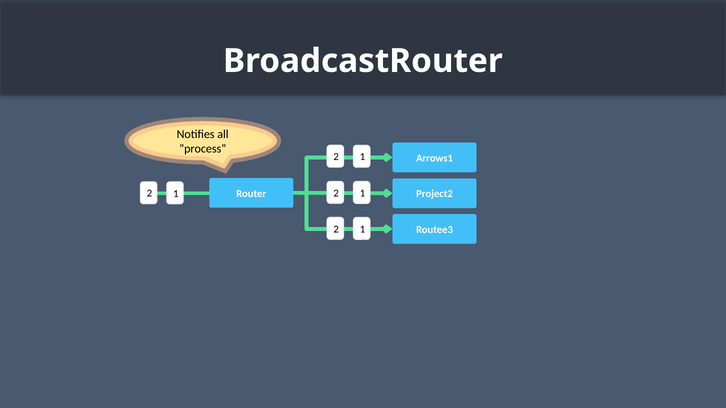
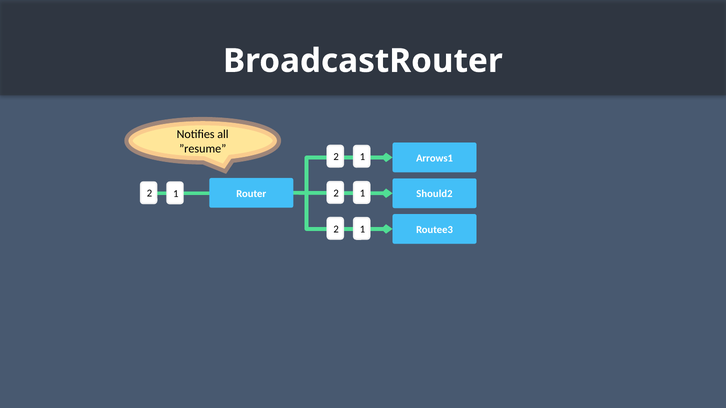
”process: ”process -> ”resume
Project2: Project2 -> Should2
